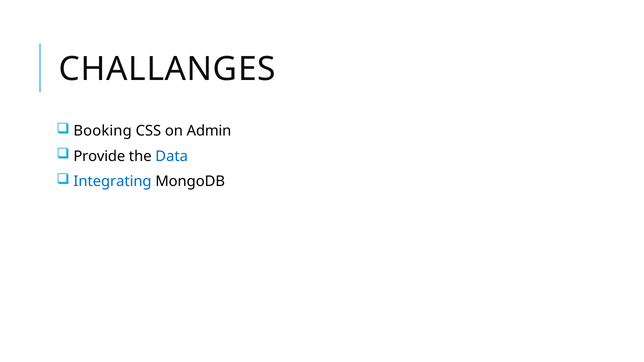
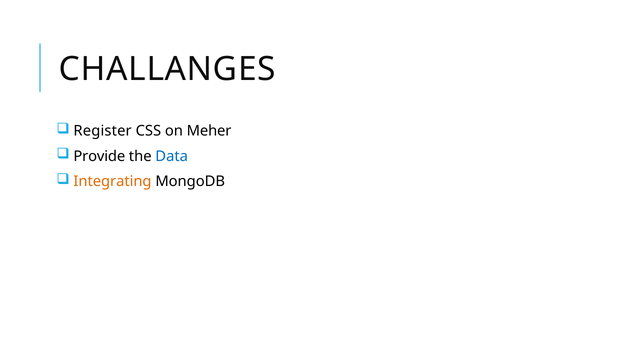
Booking: Booking -> Register
Admin: Admin -> Meher
Integrating colour: blue -> orange
